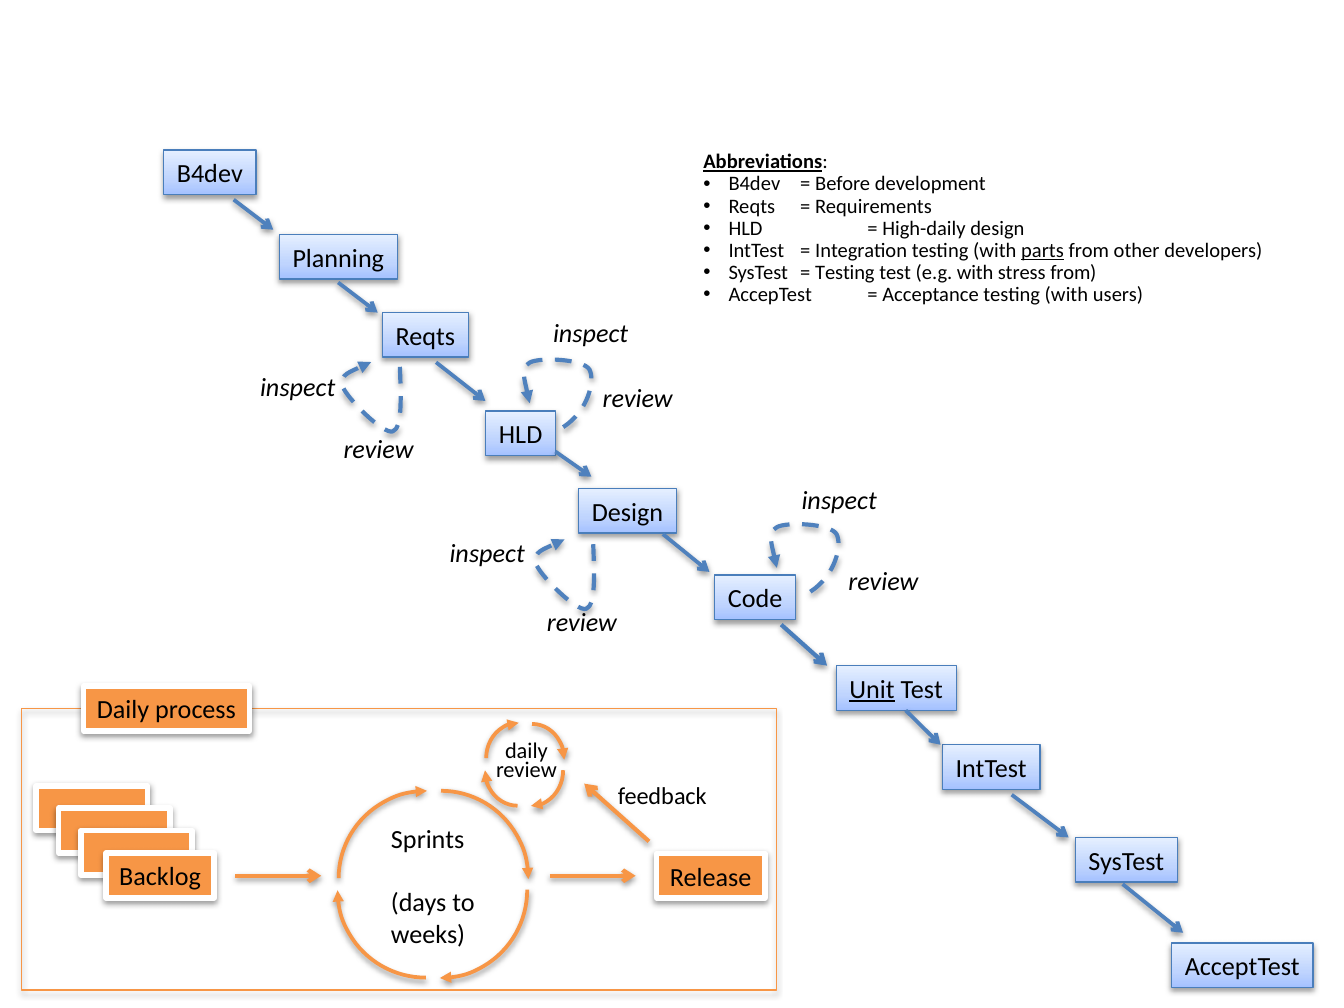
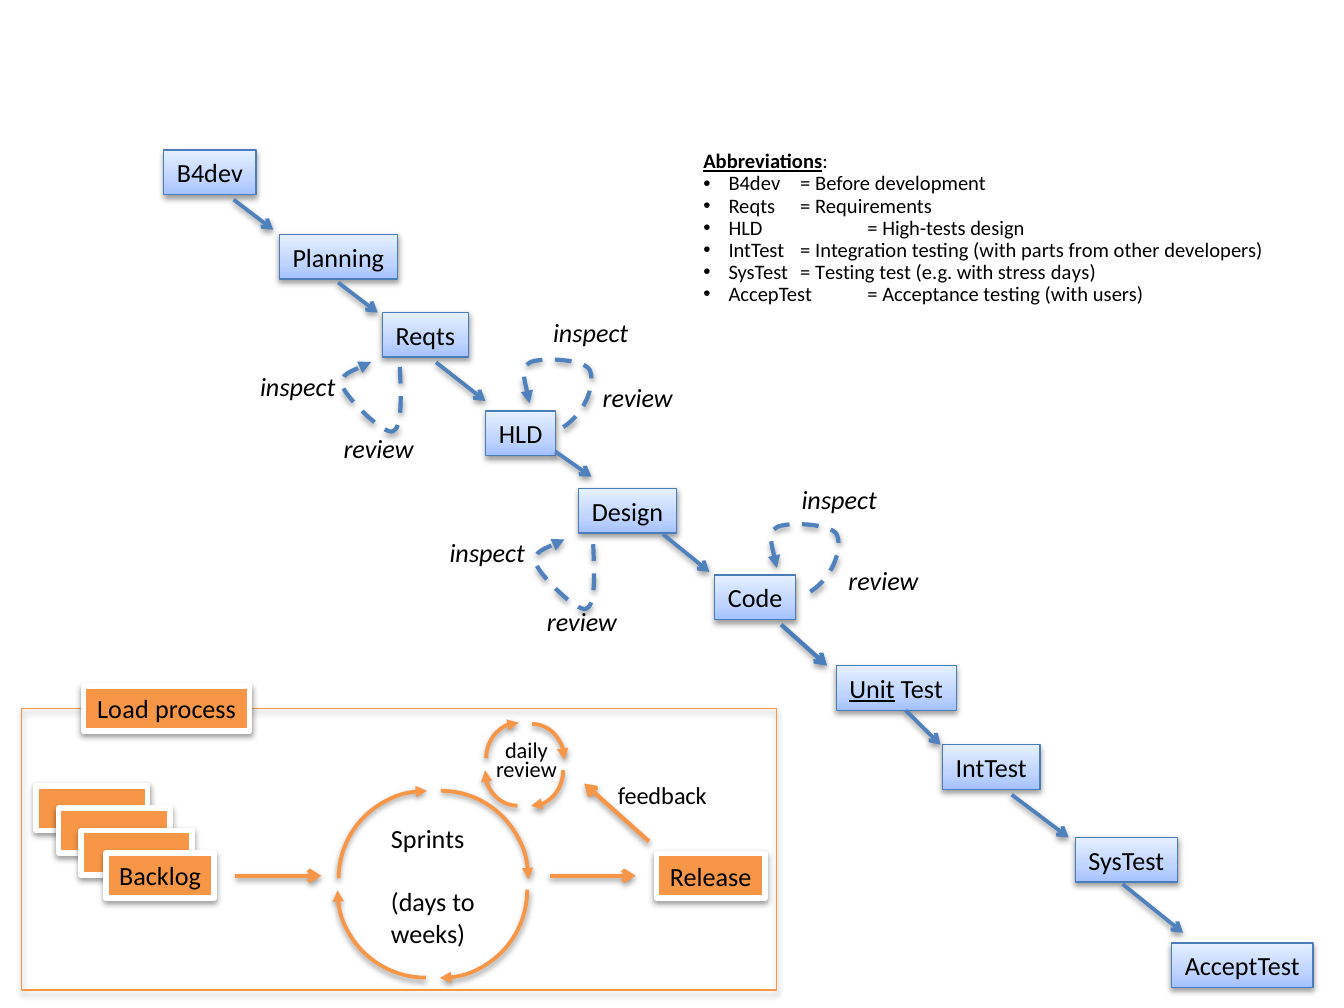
High-daily: High-daily -> High-tests
parts underline: present -> none
stress from: from -> days
Daily at (123, 710): Daily -> Load
